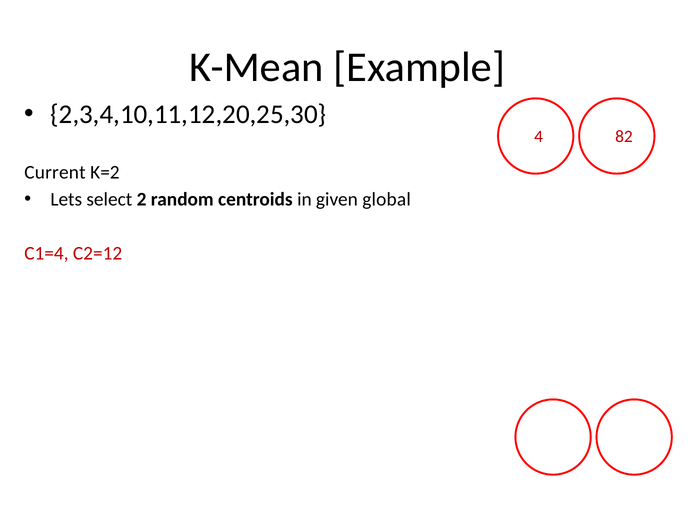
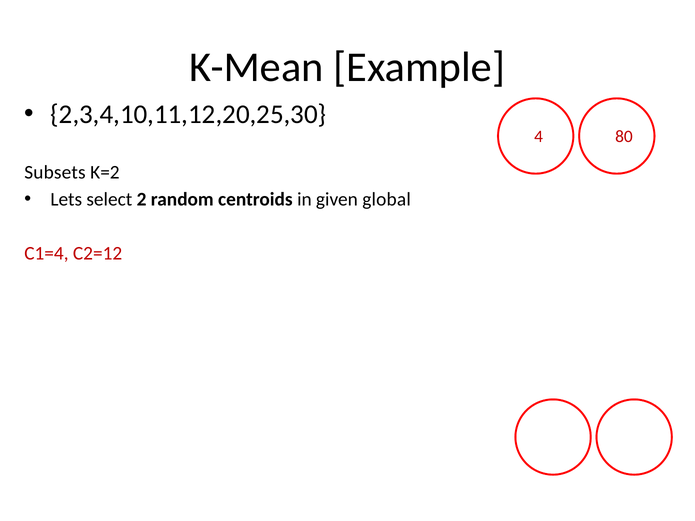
82: 82 -> 80
Current: Current -> Subsets
